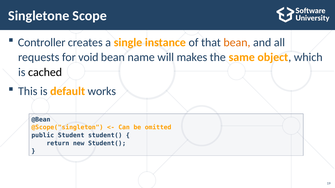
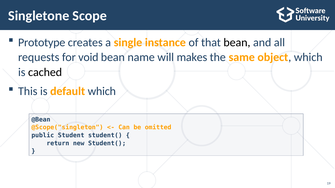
Controller: Controller -> Prototype
bean at (237, 43) colour: orange -> black
default works: works -> which
